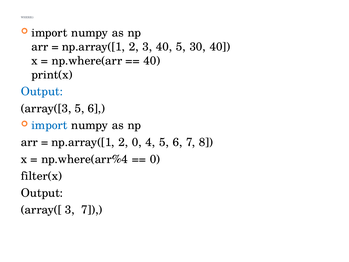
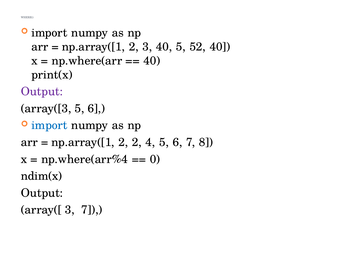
30: 30 -> 52
Output at (42, 92) colour: blue -> purple
2 0: 0 -> 2
filter(x: filter(x -> ndim(x
